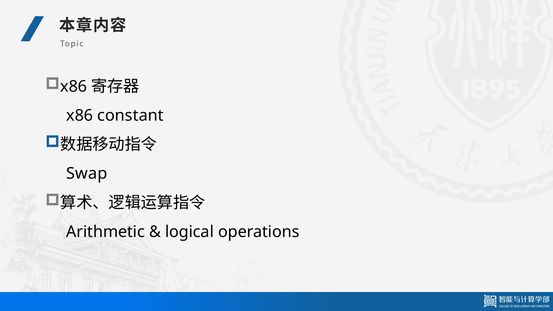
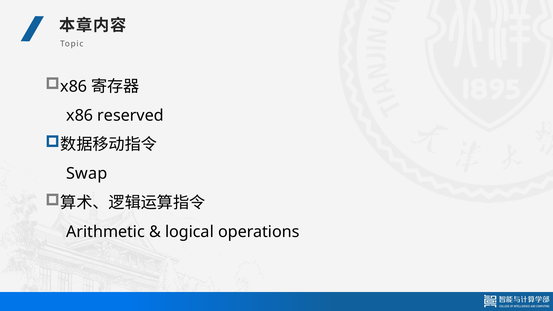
constant: constant -> reserved
